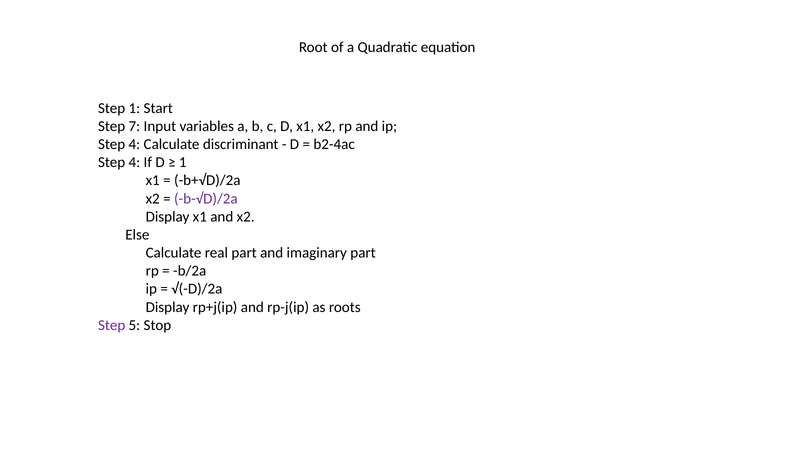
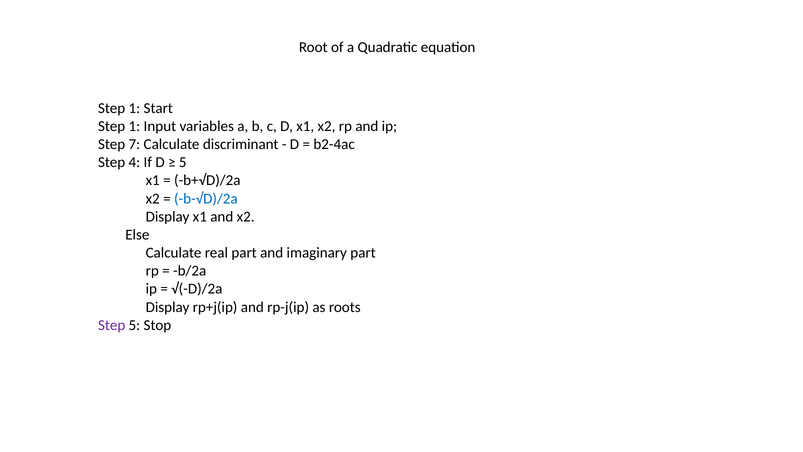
7 at (134, 126): 7 -> 1
4 at (134, 144): 4 -> 7
1 at (183, 162): 1 -> 5
b-√D)/2a colour: purple -> blue
